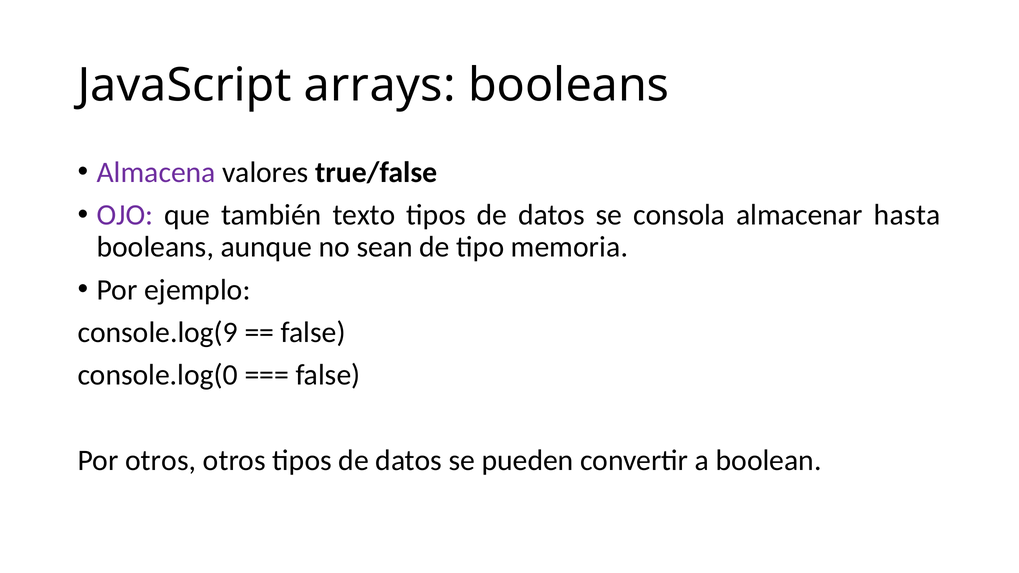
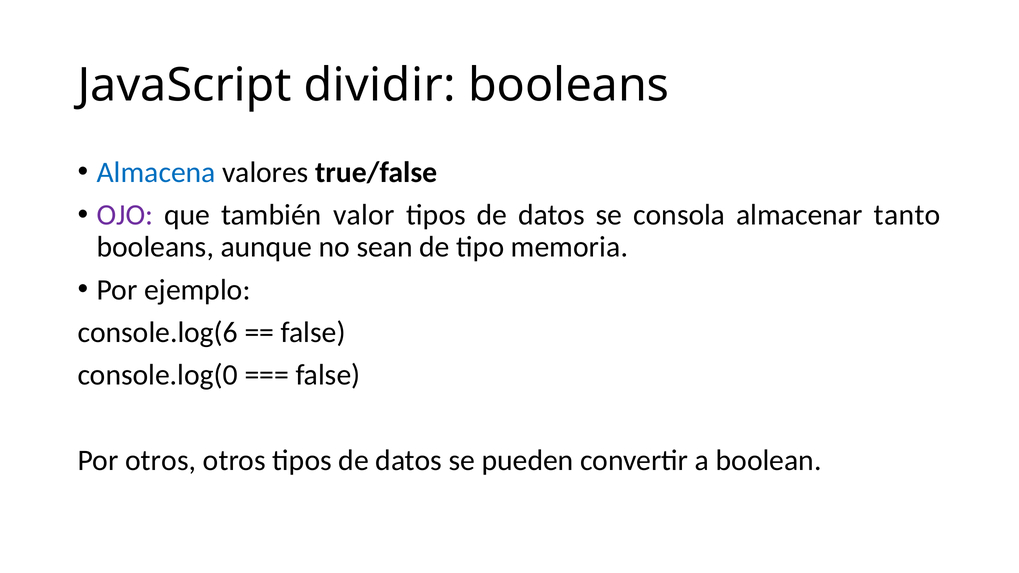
arrays: arrays -> dividir
Almacena colour: purple -> blue
texto: texto -> valor
hasta: hasta -> tanto
console.log(9: console.log(9 -> console.log(6
